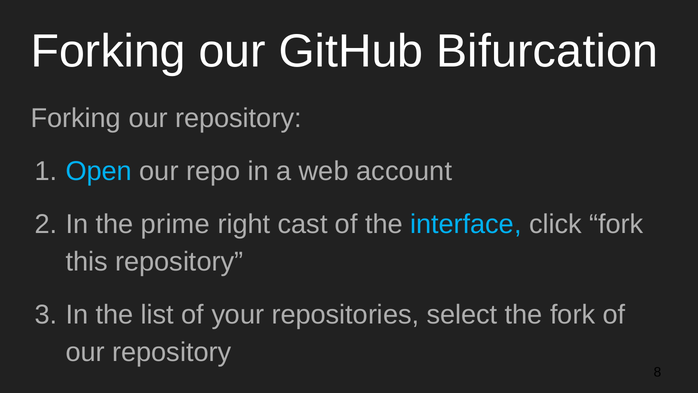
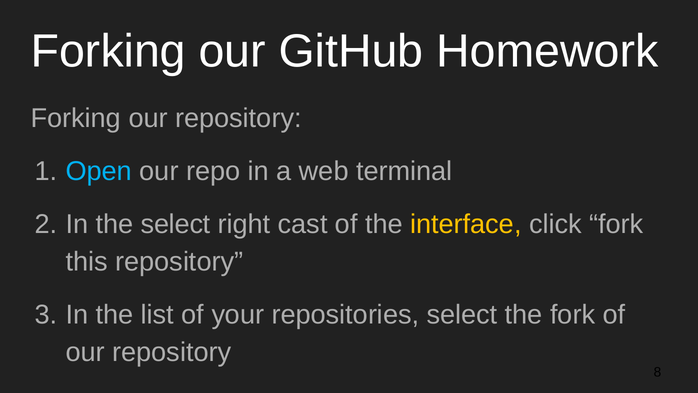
Bifurcation: Bifurcation -> Homework
account: account -> terminal
the prime: prime -> select
interface colour: light blue -> yellow
